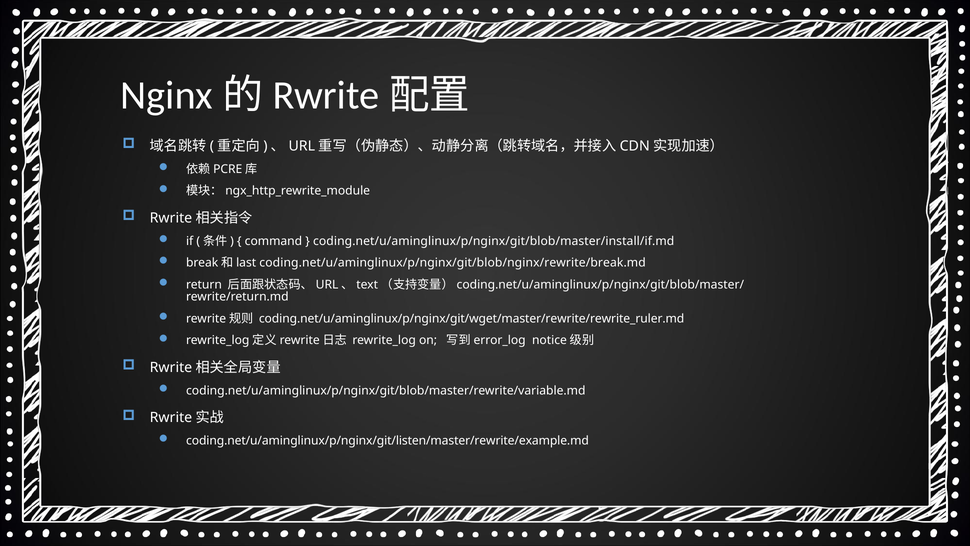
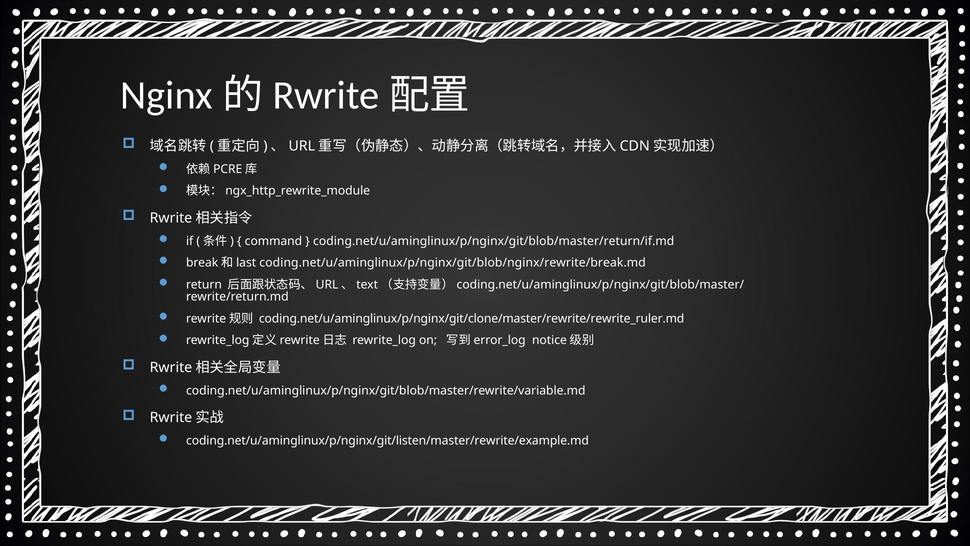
coding.net/u/aminglinux/p/nginx/git/blob/master/install/if.md: coding.net/u/aminglinux/p/nginx/git/blob/master/install/if.md -> coding.net/u/aminglinux/p/nginx/git/blob/master/return/if.md
coding.net/u/aminglinux/p/nginx/git/wget/master/rewrite/rewrite_ruler.md: coding.net/u/aminglinux/p/nginx/git/wget/master/rewrite/rewrite_ruler.md -> coding.net/u/aminglinux/p/nginx/git/clone/master/rewrite/rewrite_ruler.md
